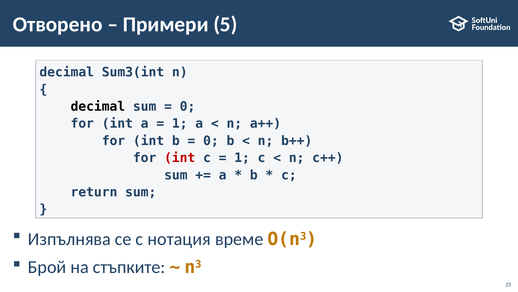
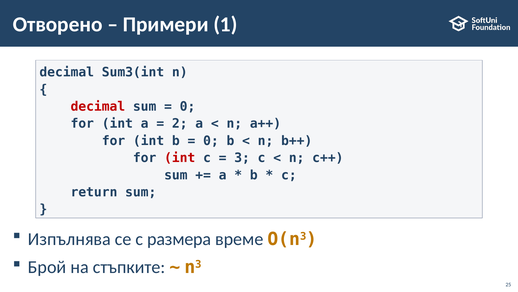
5: 5 -> 1
decimal at (98, 106) colour: black -> red
1 at (180, 123): 1 -> 2
1 at (242, 158): 1 -> 3
нотация: нотация -> размера
